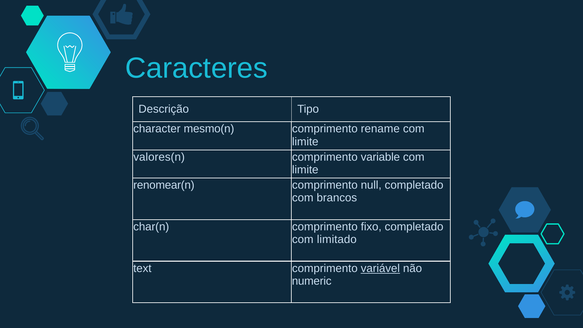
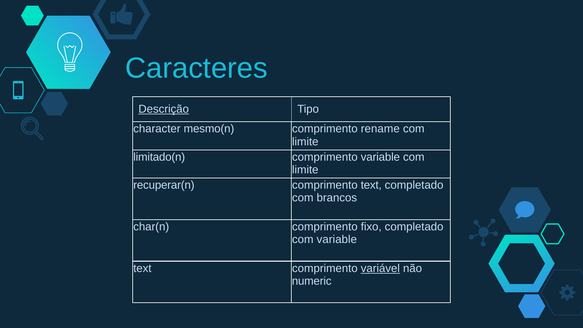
Descrição underline: none -> present
valores(n: valores(n -> limitado(n
renomear(n: renomear(n -> recuperar(n
comprimento null: null -> text
com limitado: limitado -> variable
